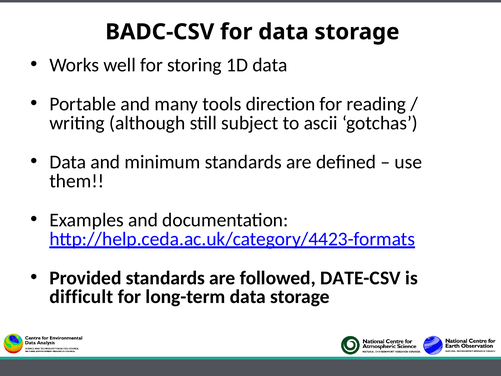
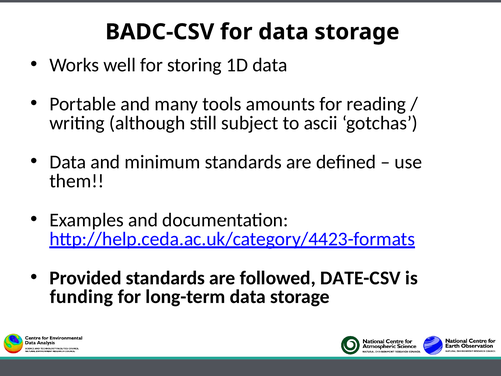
direction: direction -> amounts
difficult: difficult -> funding
